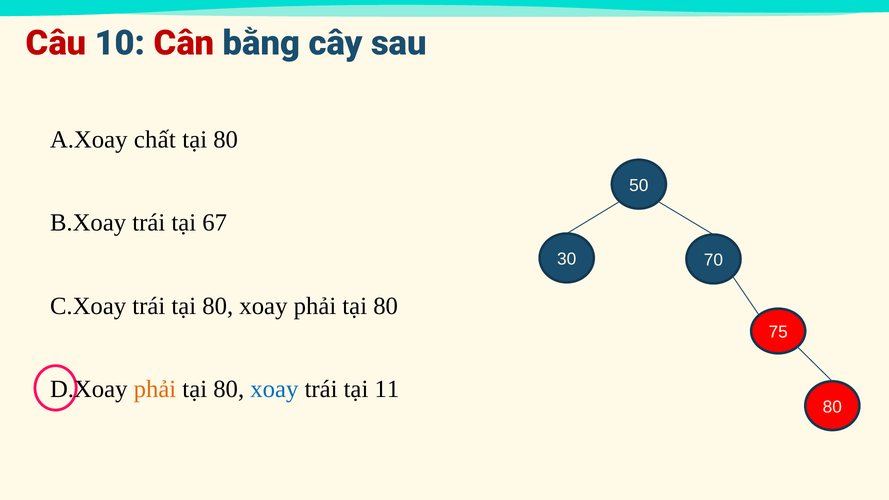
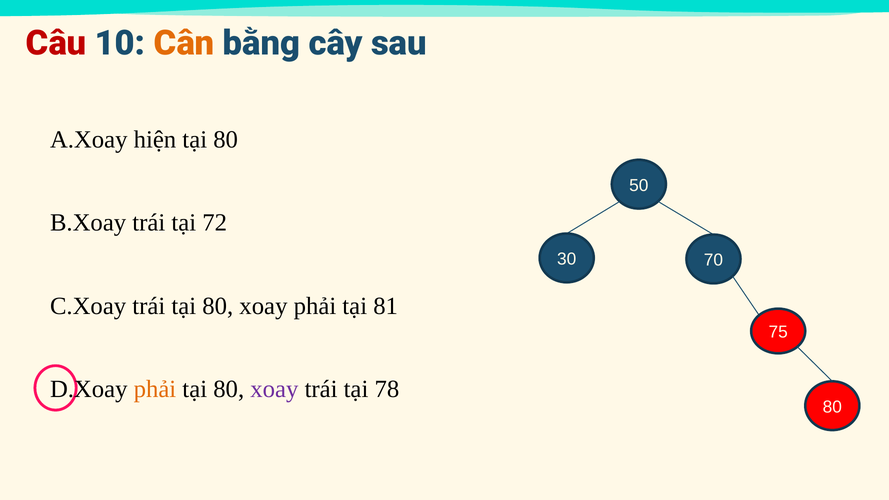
Cân colour: red -> orange
chất: chất -> hiện
67: 67 -> 72
xoay phải tại 80: 80 -> 81
xoay at (274, 389) colour: blue -> purple
11: 11 -> 78
